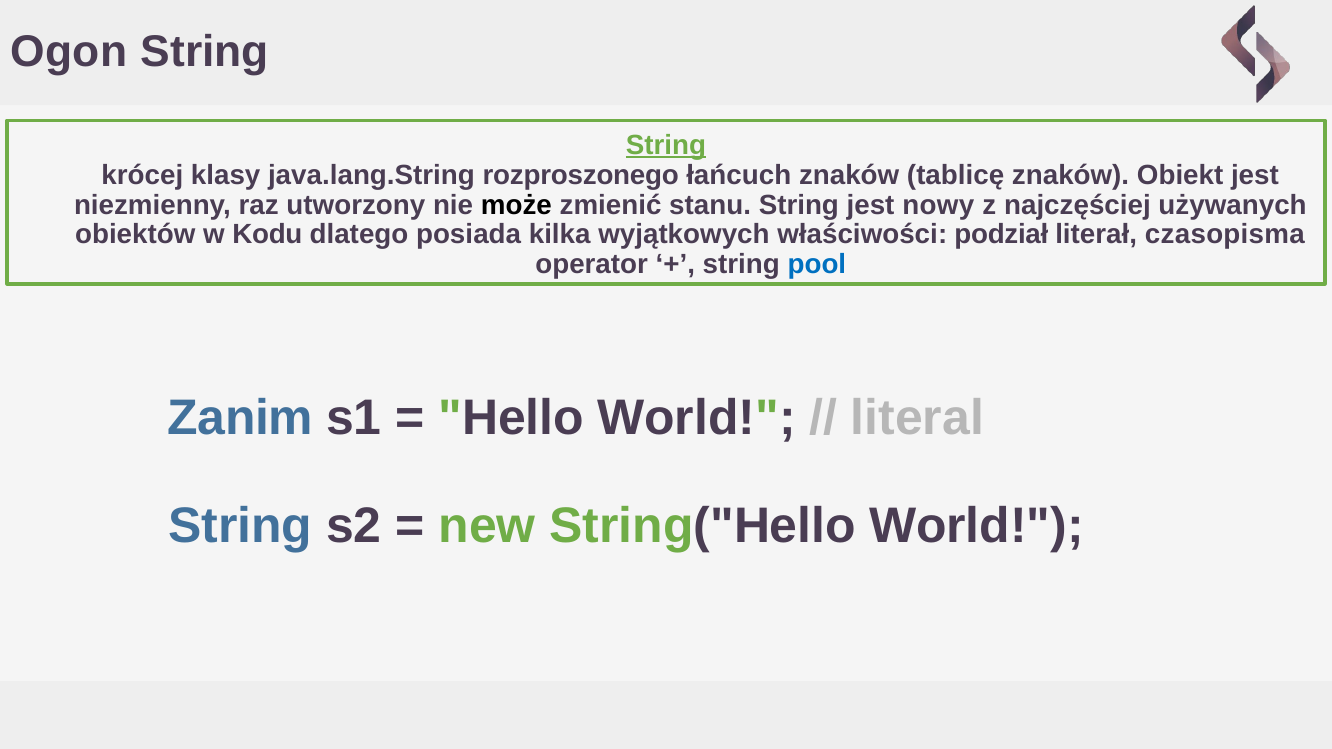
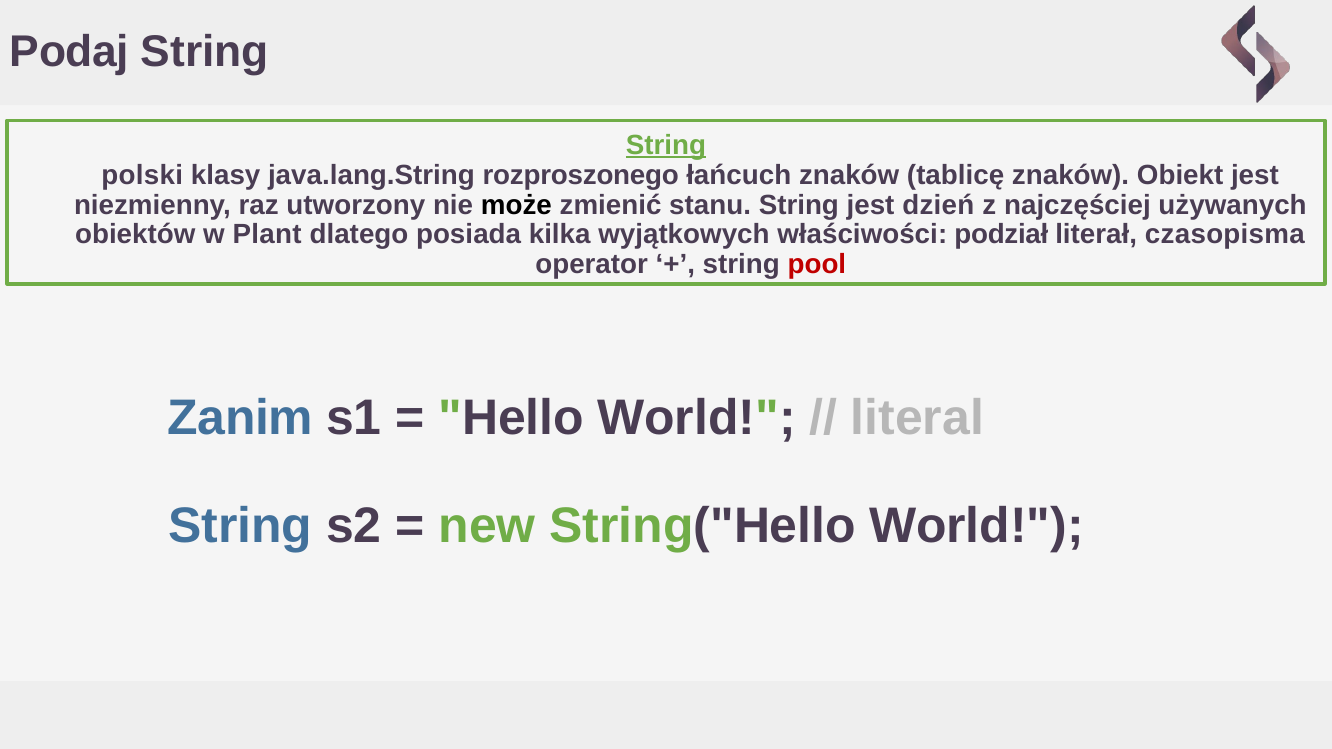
Ogon: Ogon -> Podaj
krócej: krócej -> polski
nowy: nowy -> dzień
Kodu: Kodu -> Plant
pool colour: blue -> red
